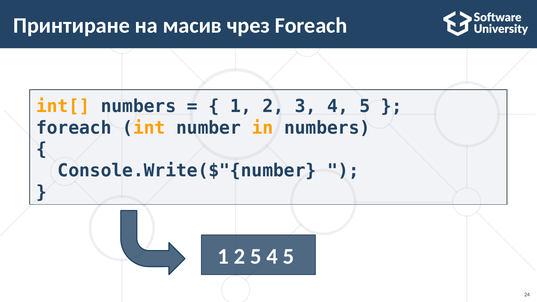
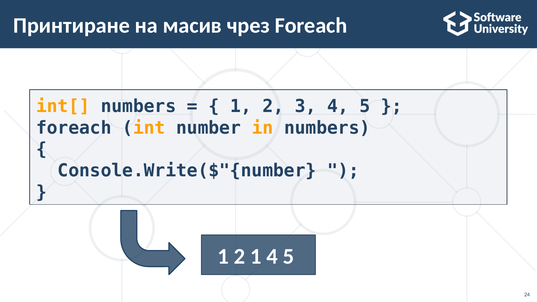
2 5: 5 -> 1
